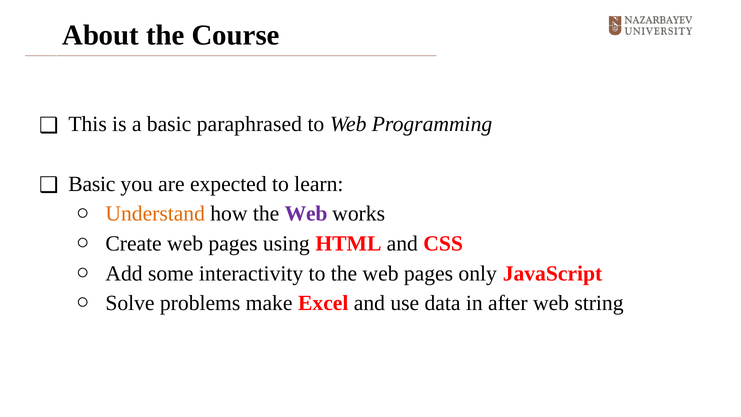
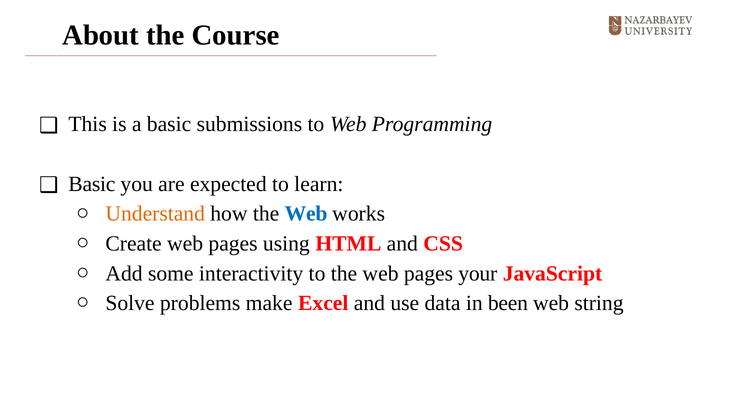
paraphrased: paraphrased -> submissions
Web at (306, 214) colour: purple -> blue
only: only -> your
after: after -> been
